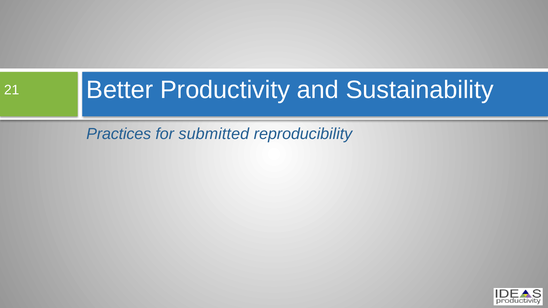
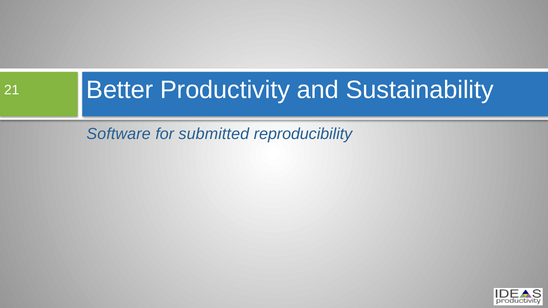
Practices: Practices -> Software
